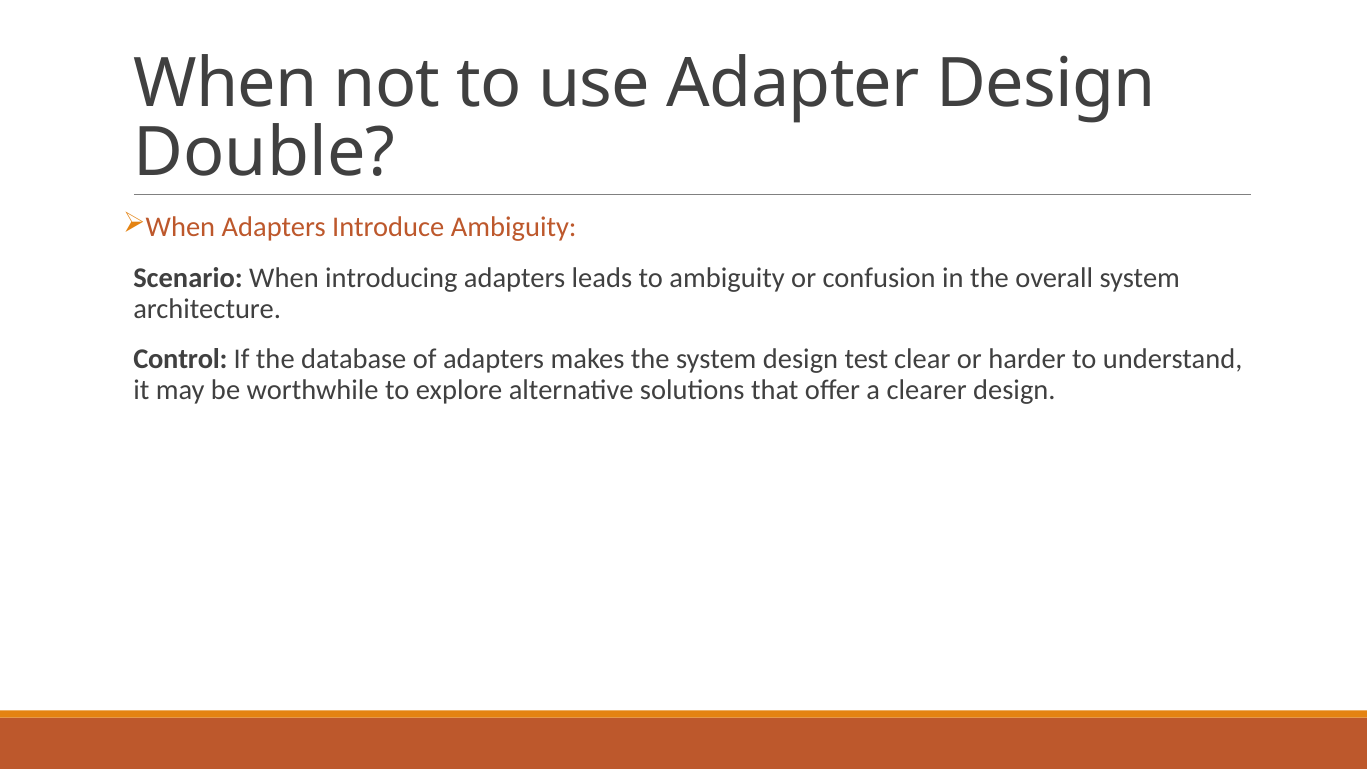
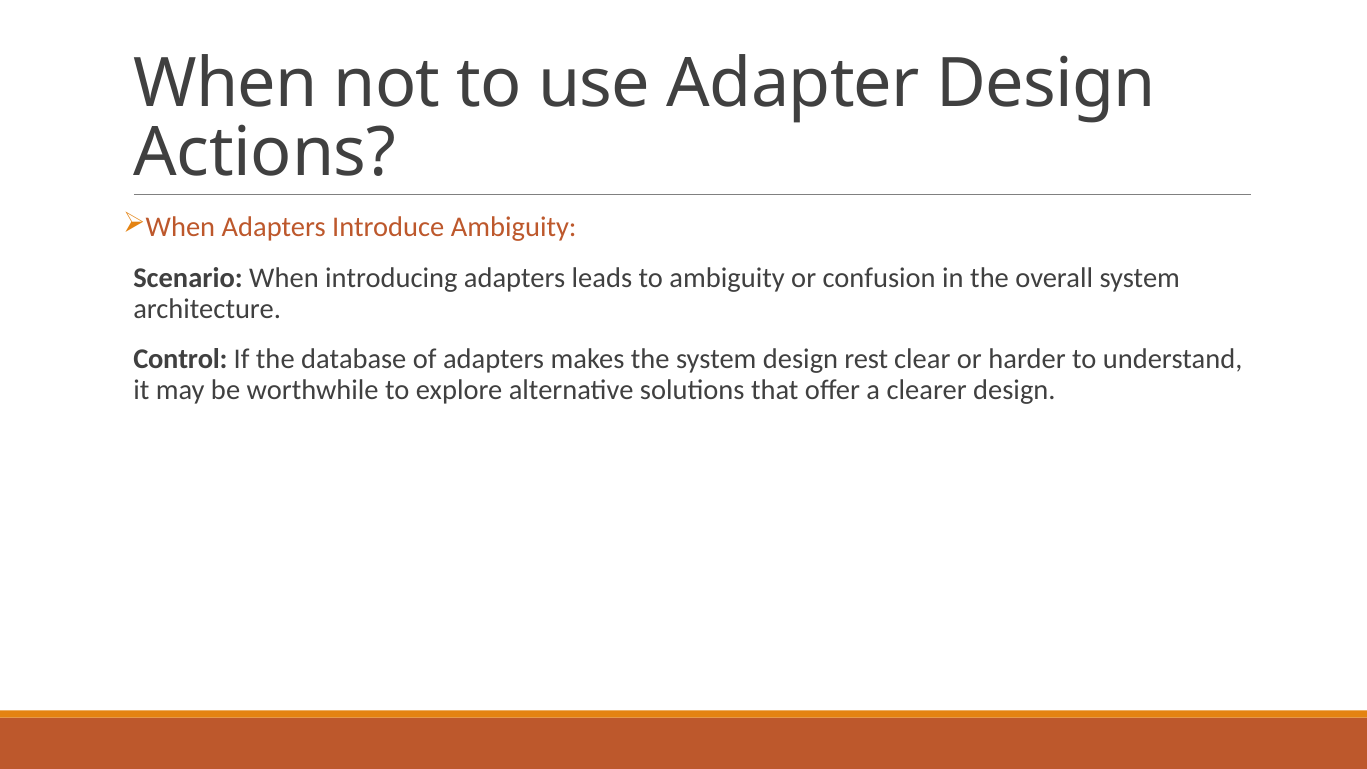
Double: Double -> Actions
test: test -> rest
